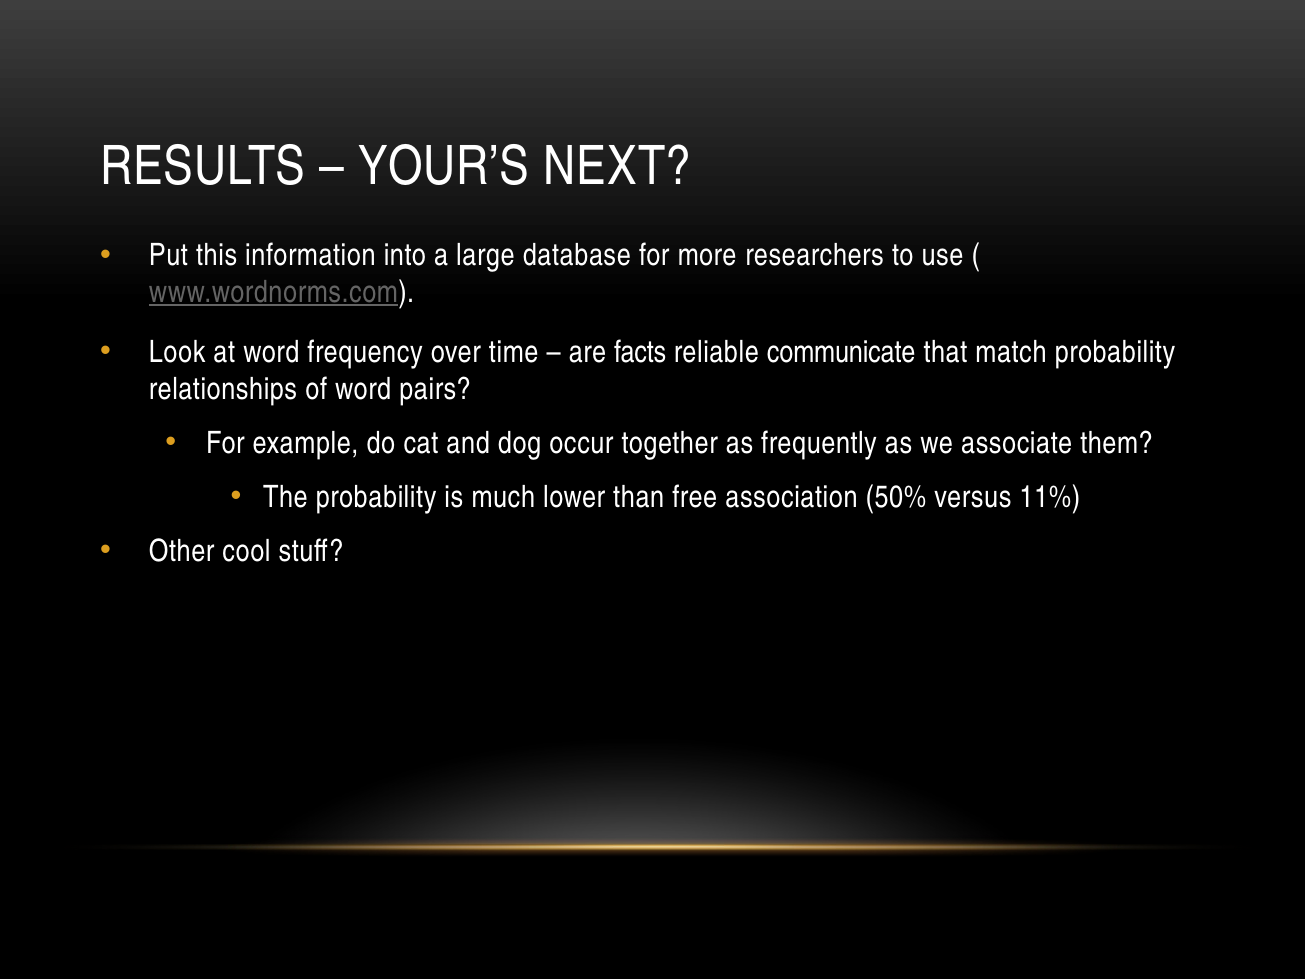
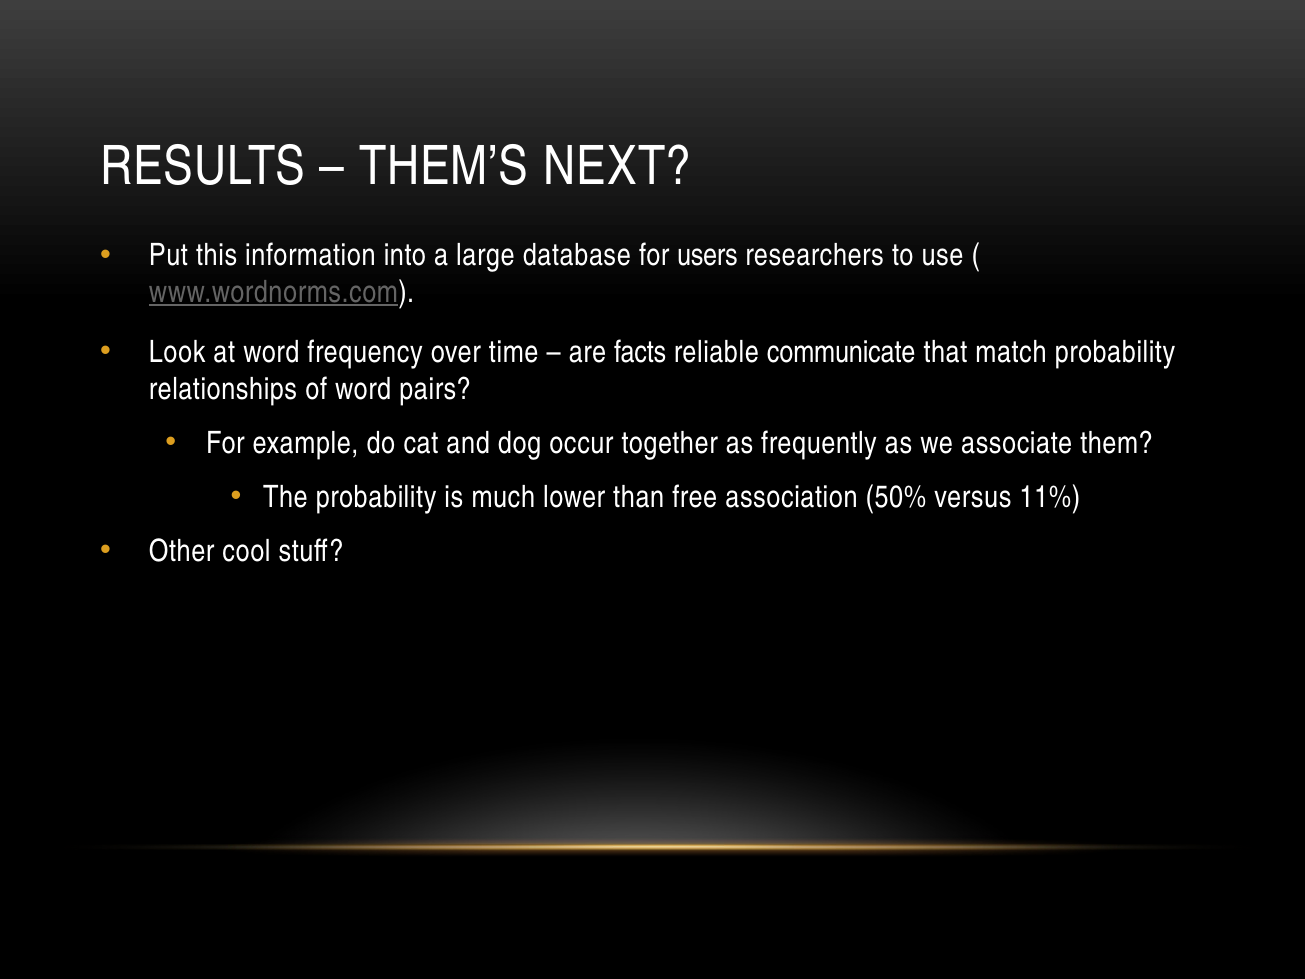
YOUR’S: YOUR’S -> THEM’S
more: more -> users
